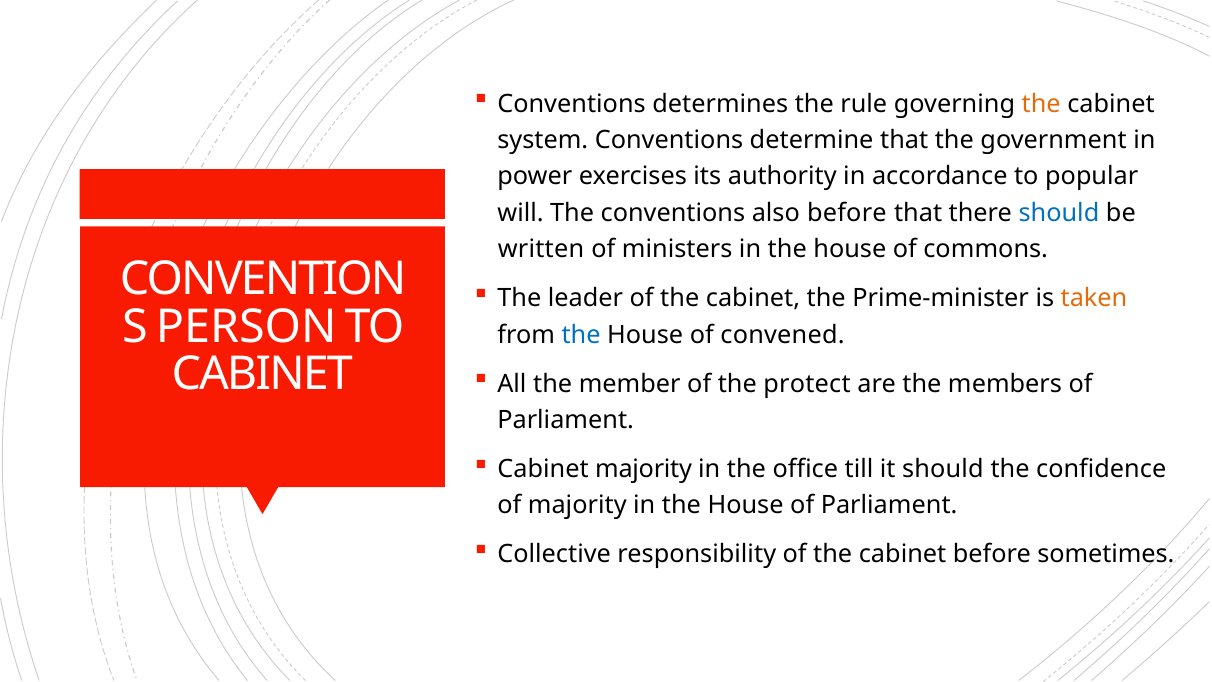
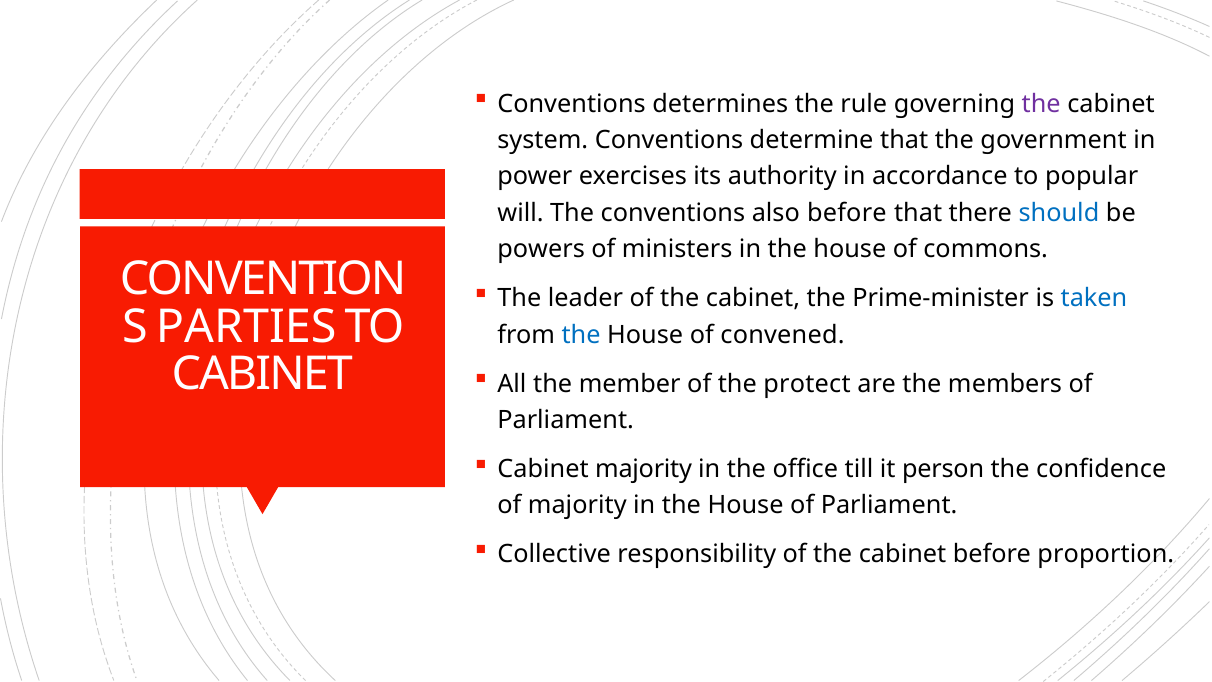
the at (1041, 104) colour: orange -> purple
written: written -> powers
taken colour: orange -> blue
PERSON: PERSON -> PARTIES
it should: should -> person
sometimes: sometimes -> proportion
